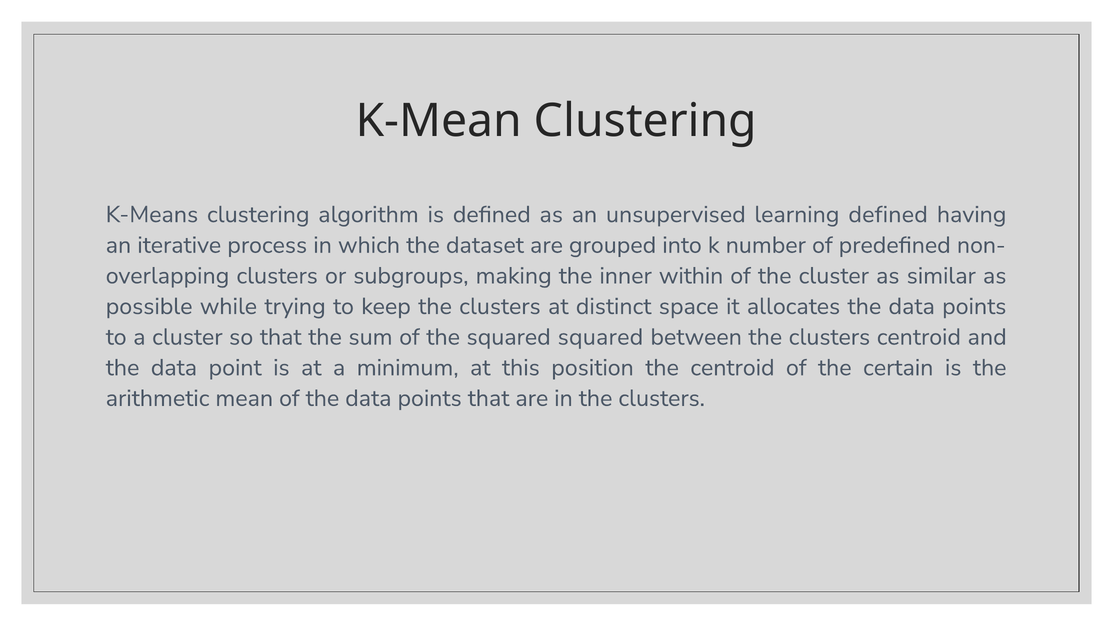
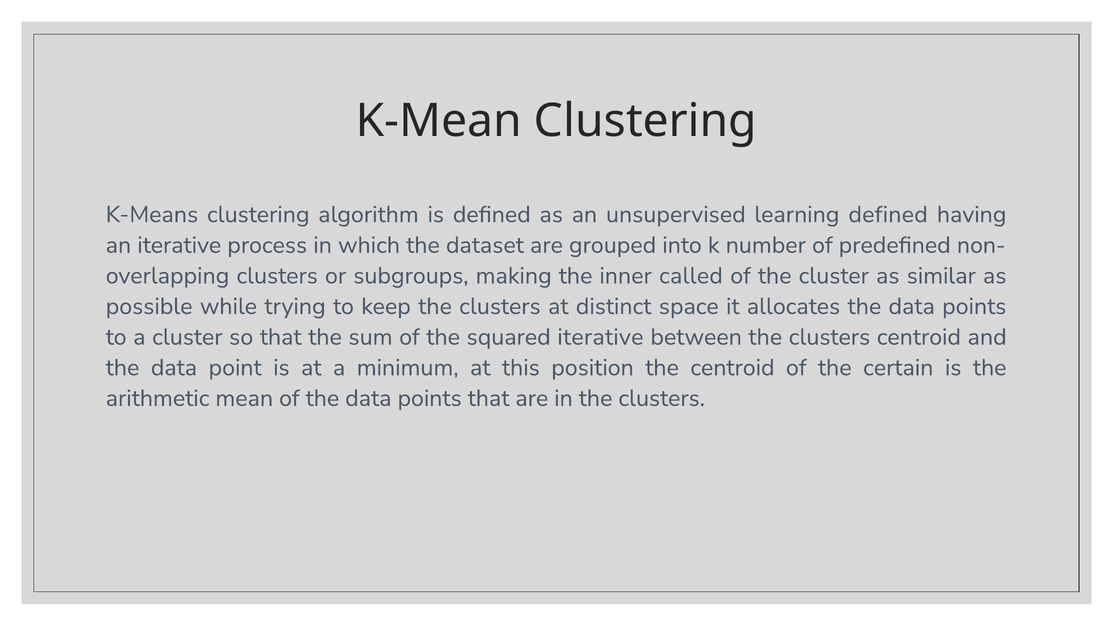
within: within -> called
squared squared: squared -> iterative
